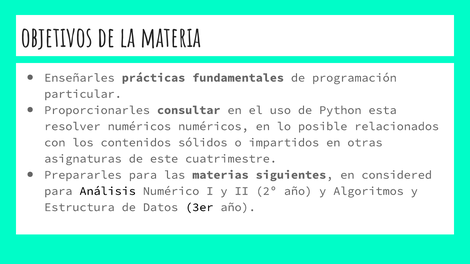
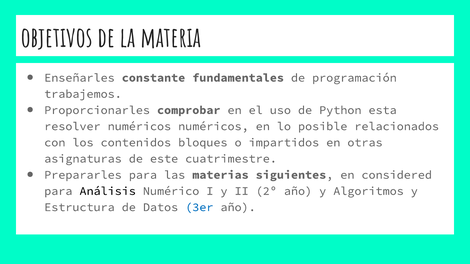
prácticas: prácticas -> constante
particular: particular -> trabajemos
consultar: consultar -> comprobar
sólidos: sólidos -> bloques
3er colour: black -> blue
